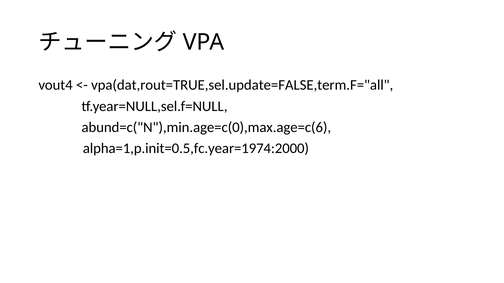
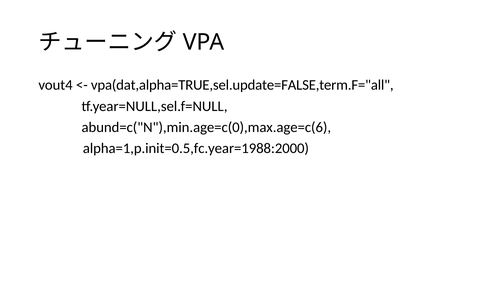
vpa(dat,rout=TRUE,sel.update=FALSE,term.F="all: vpa(dat,rout=TRUE,sel.update=FALSE,term.F="all -> vpa(dat,alpha=TRUE,sel.update=FALSE,term.F="all
alpha=1,p.init=0.5,fc.year=1974:2000: alpha=1,p.init=0.5,fc.year=1974:2000 -> alpha=1,p.init=0.5,fc.year=1988:2000
